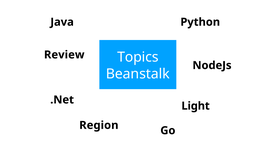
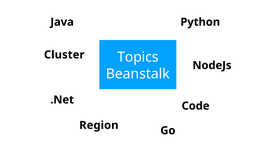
Review: Review -> Cluster
Light: Light -> Code
